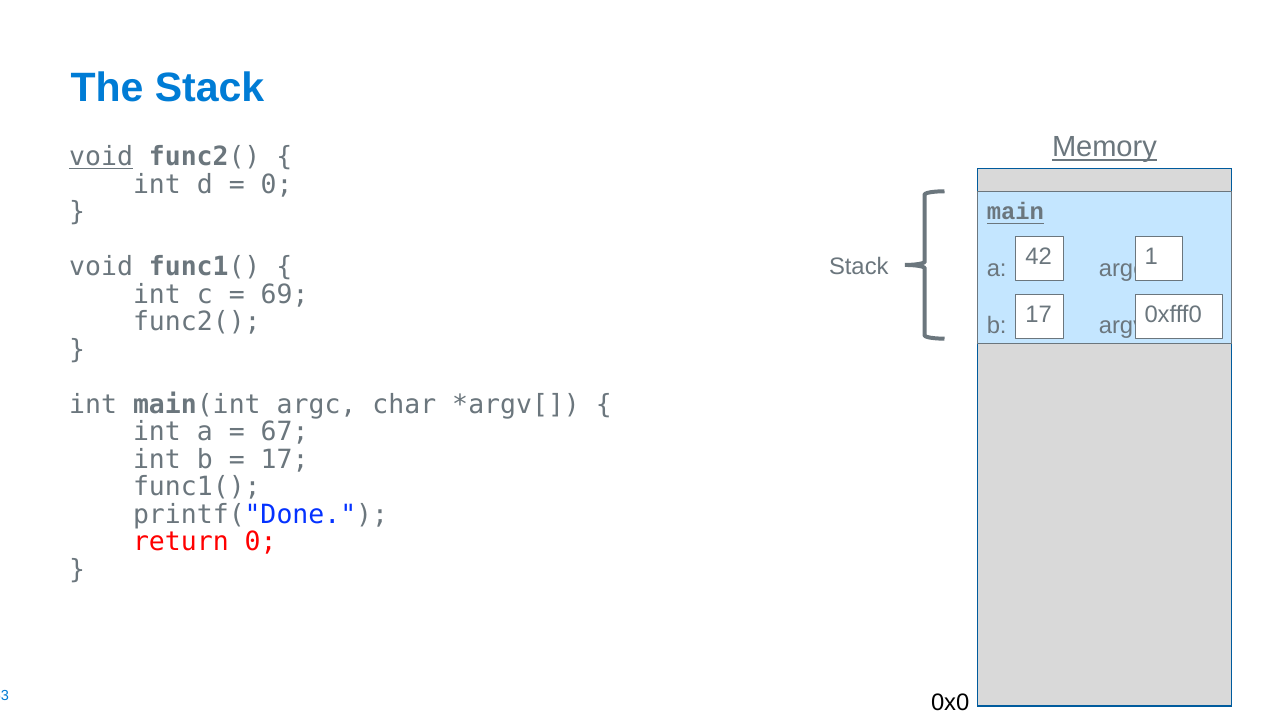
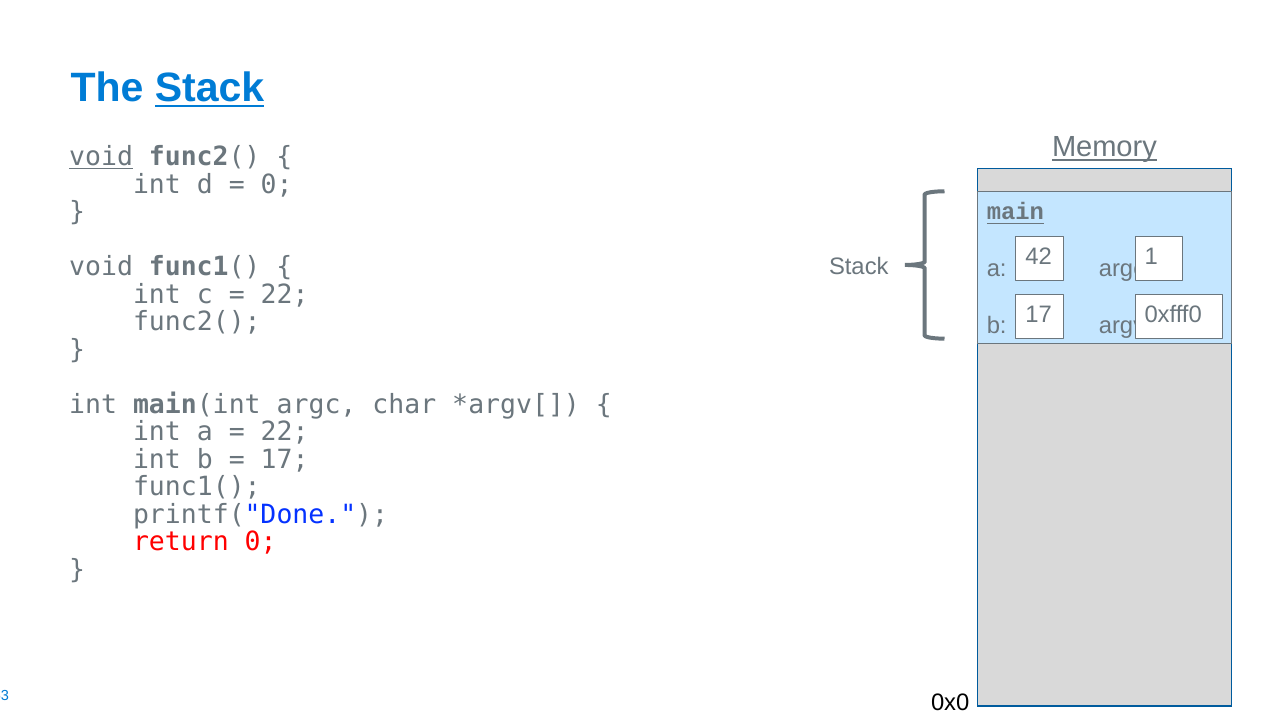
Stack at (209, 88) underline: none -> present
69 at (285, 295): 69 -> 22
67 at (285, 432): 67 -> 22
